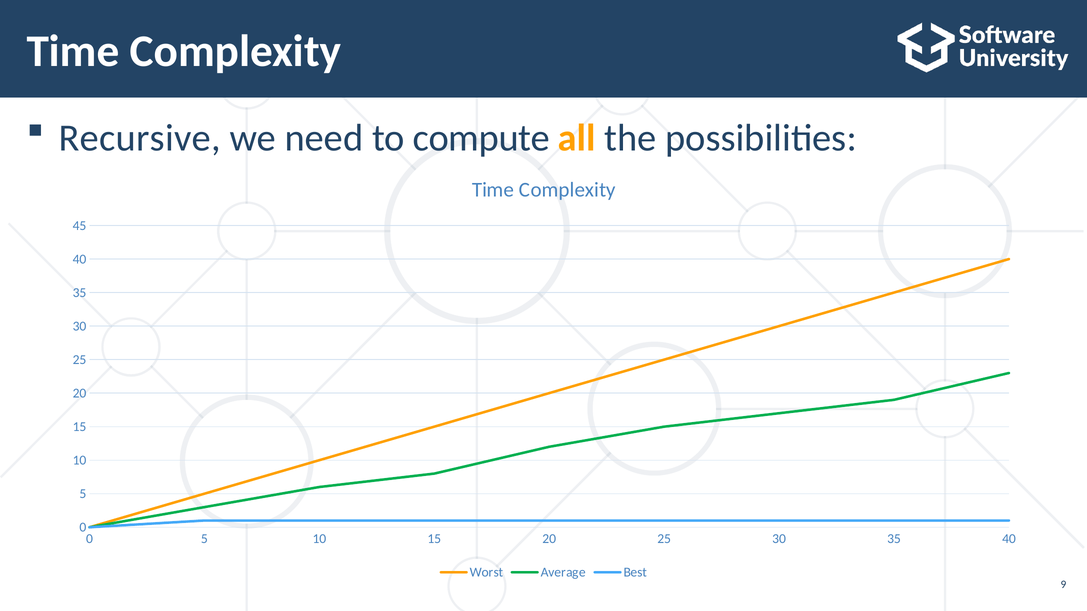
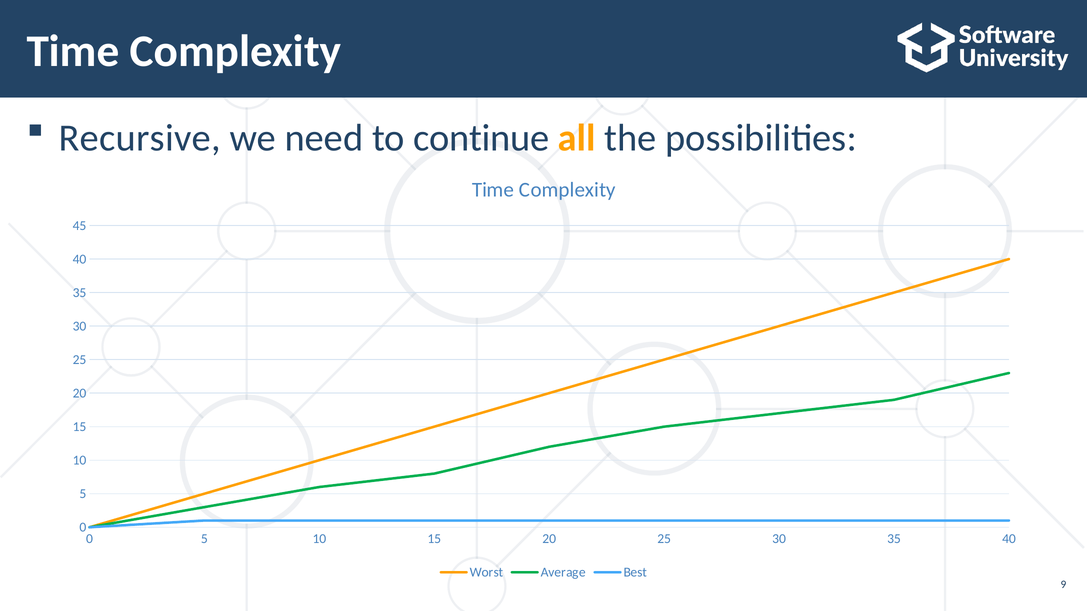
compute: compute -> continue
